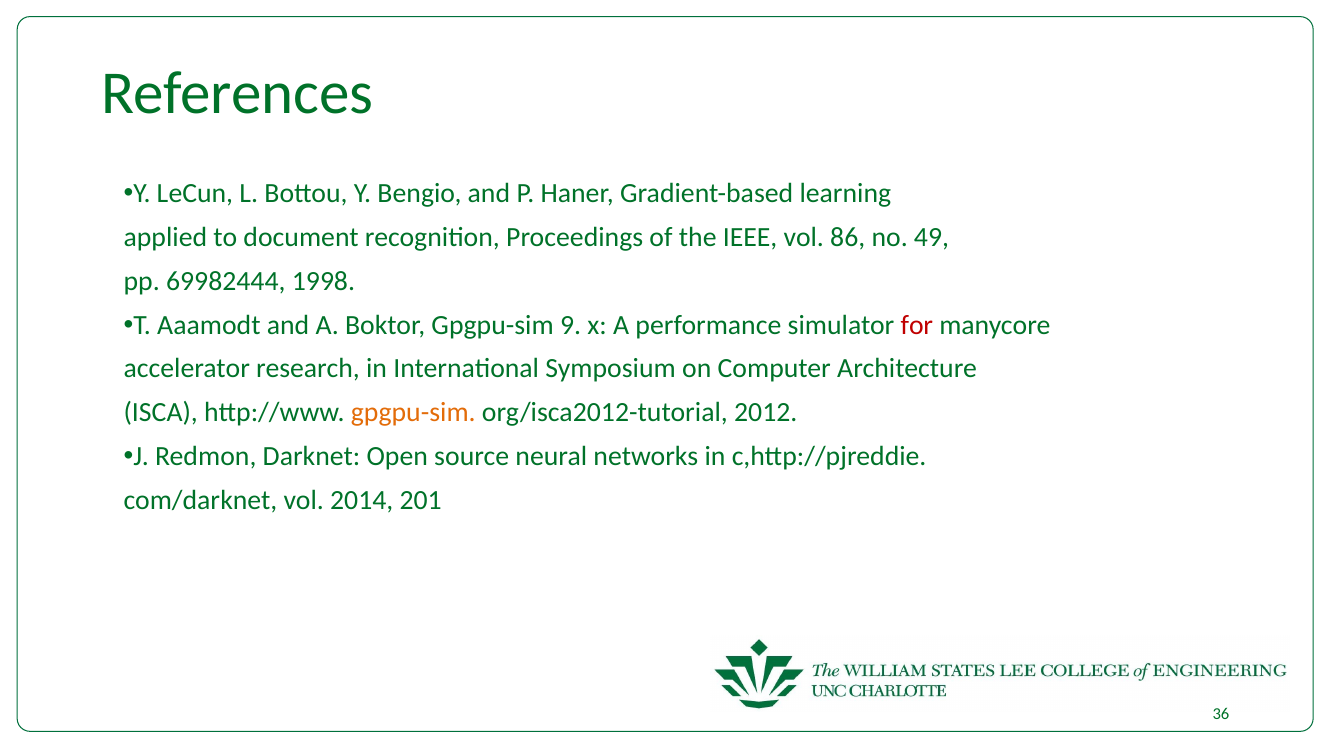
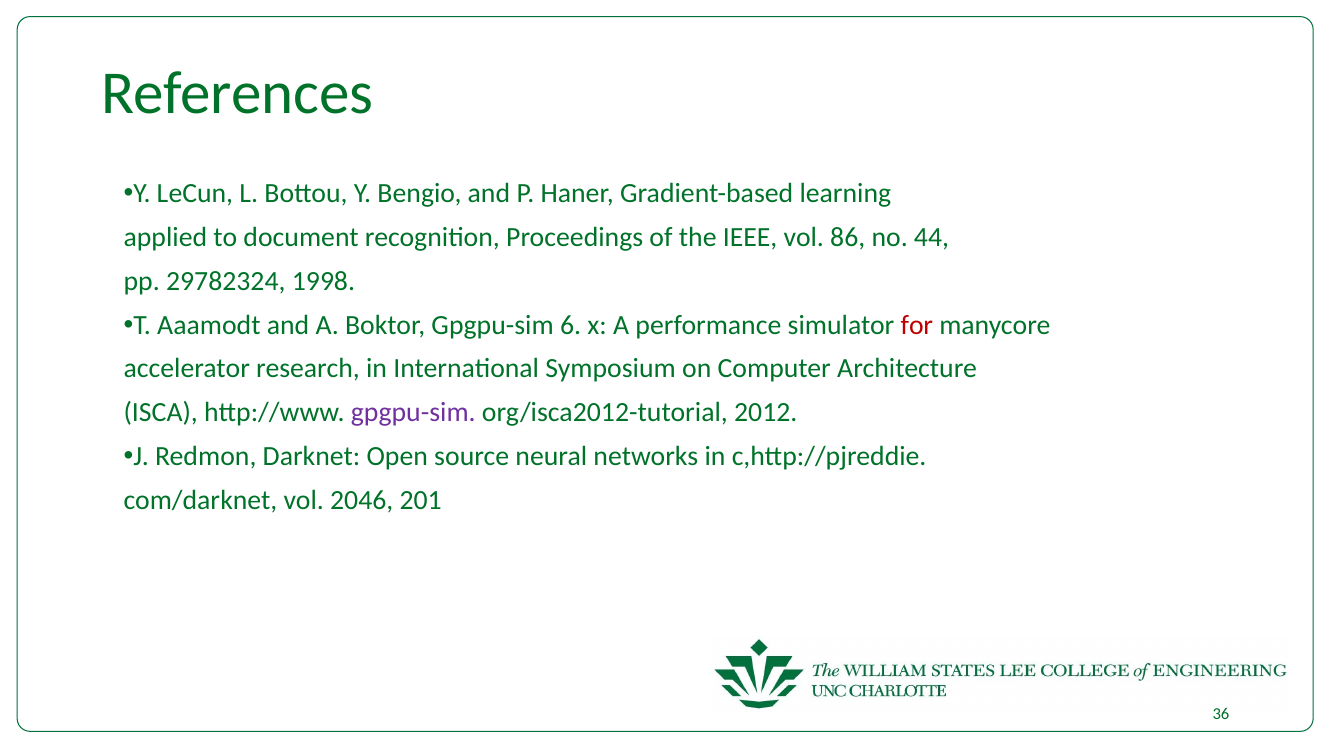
49: 49 -> 44
69982444: 69982444 -> 29782324
9: 9 -> 6
gpgpu-sim at (413, 413) colour: orange -> purple
2014: 2014 -> 2046
